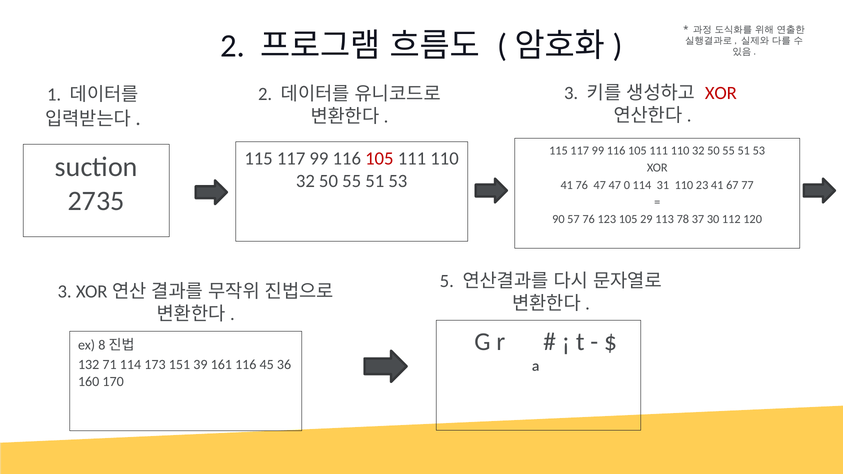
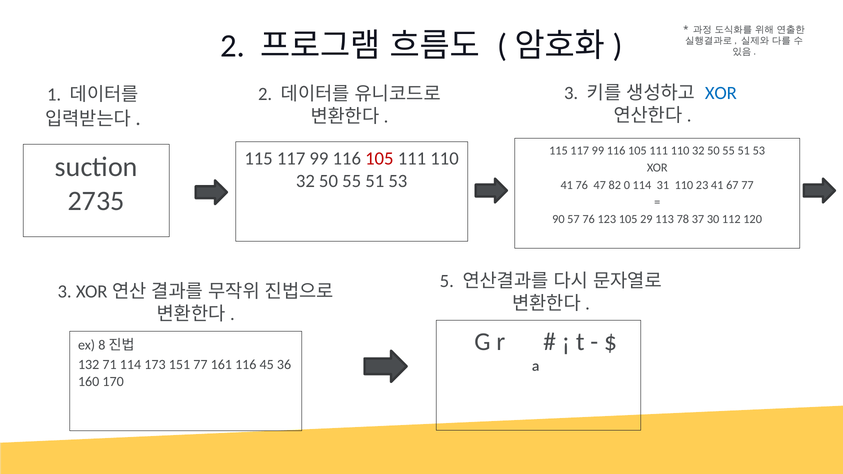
XOR at (721, 93) colour: red -> blue
47 47: 47 -> 82
151 39: 39 -> 77
